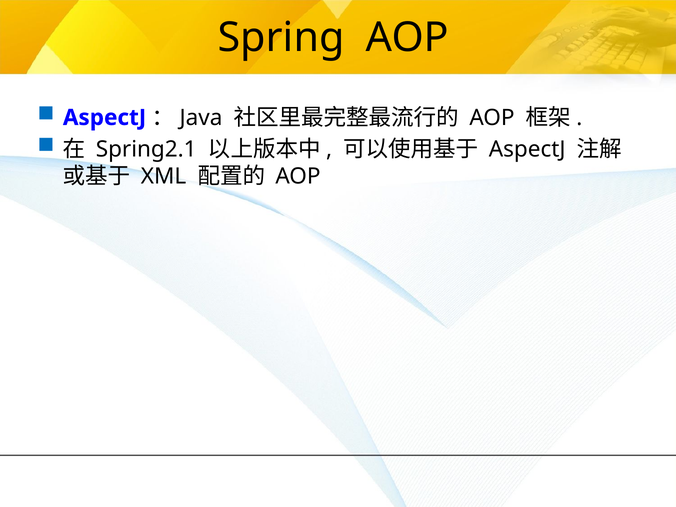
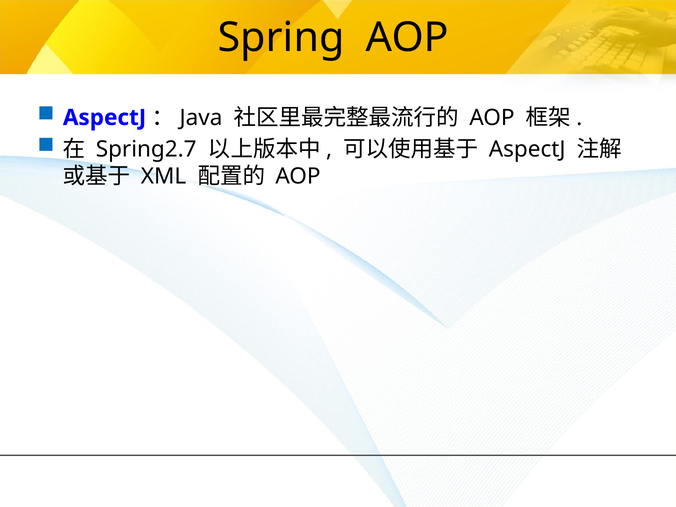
Spring2.1: Spring2.1 -> Spring2.7
